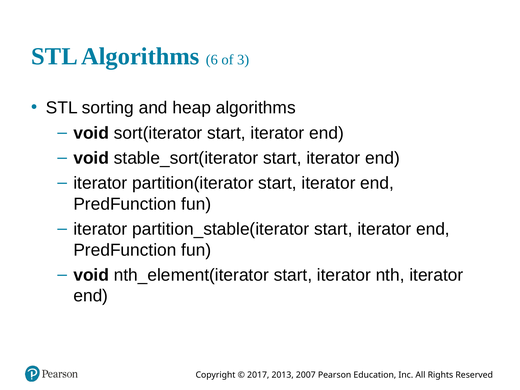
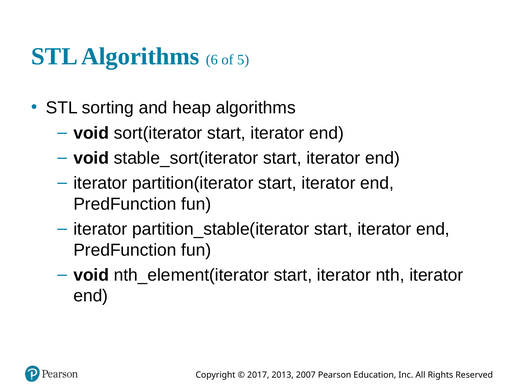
3: 3 -> 5
